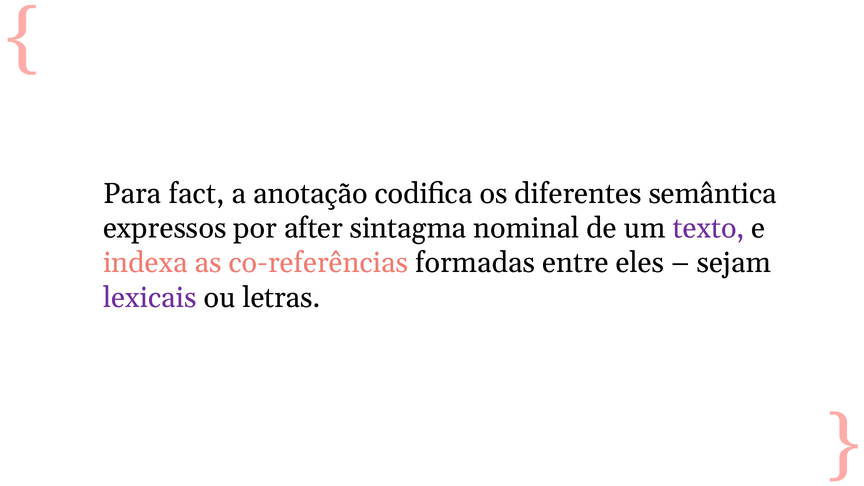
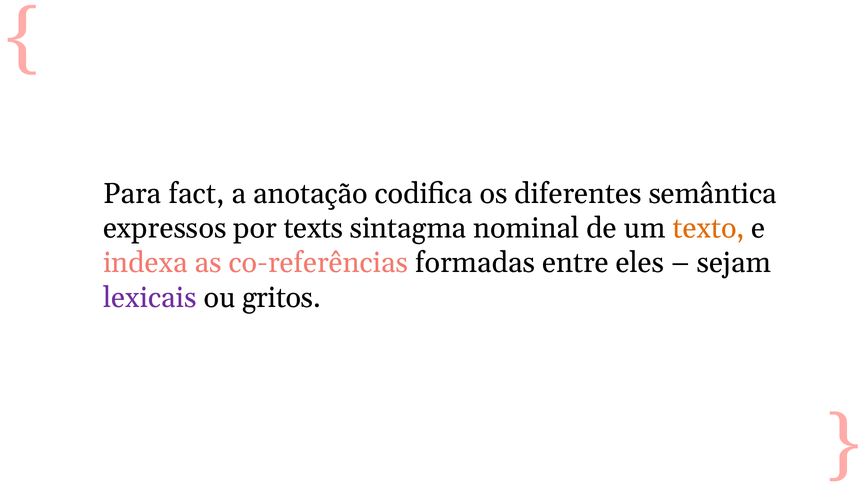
after: after -> texts
texto colour: purple -> orange
letras: letras -> gritos
